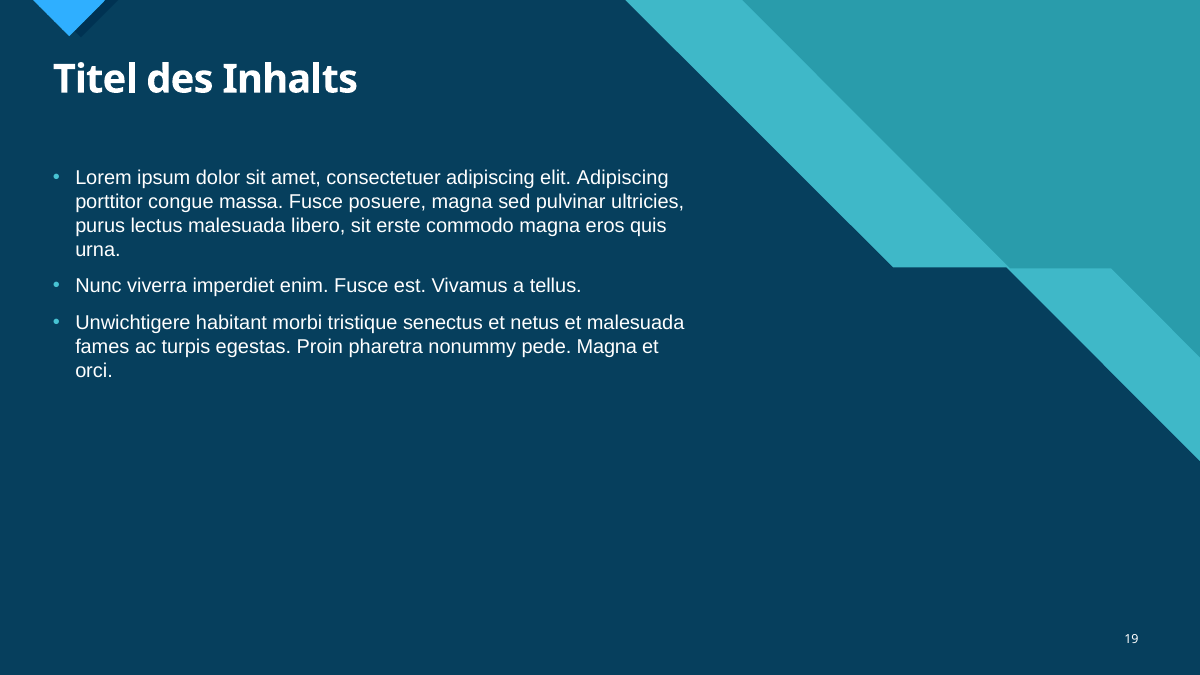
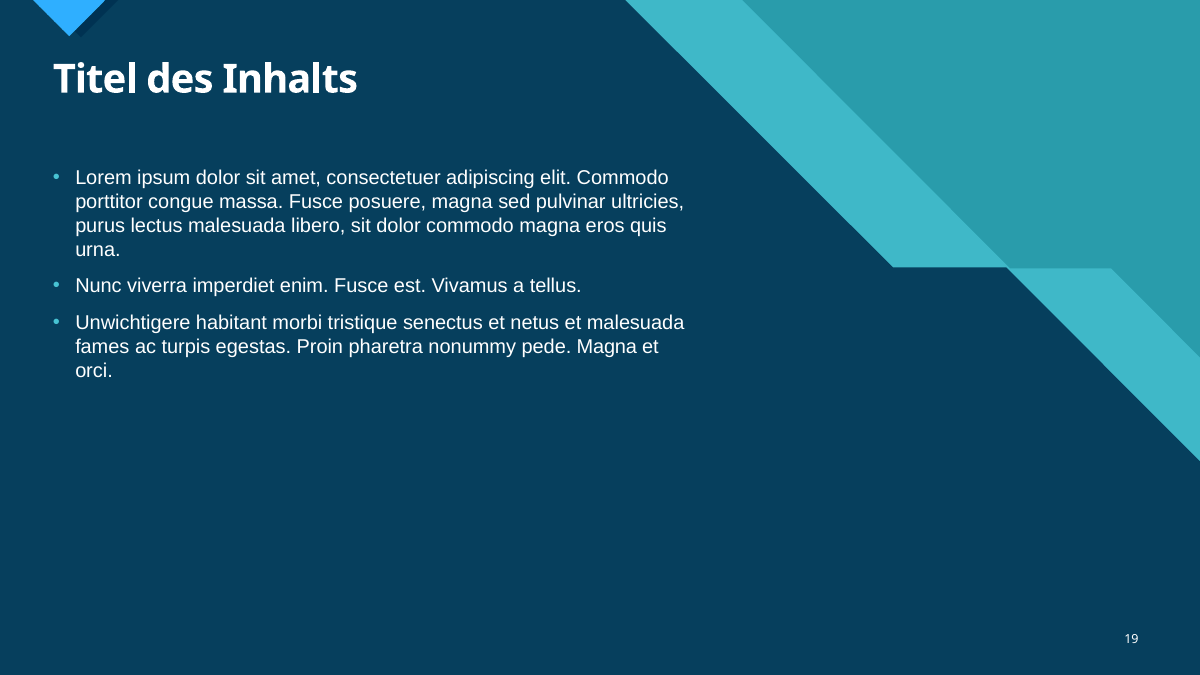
elit Adipiscing: Adipiscing -> Commodo
sit erste: erste -> dolor
